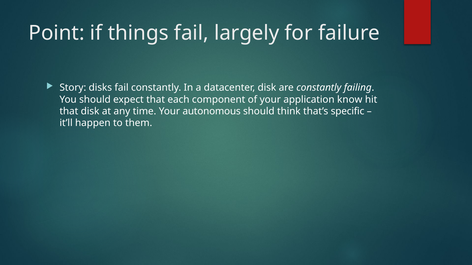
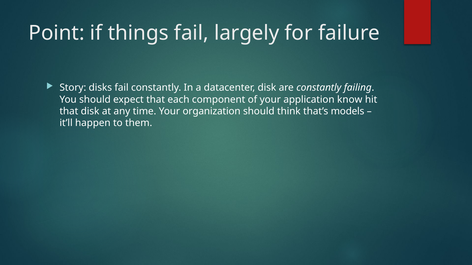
autonomous: autonomous -> organization
specific: specific -> models
